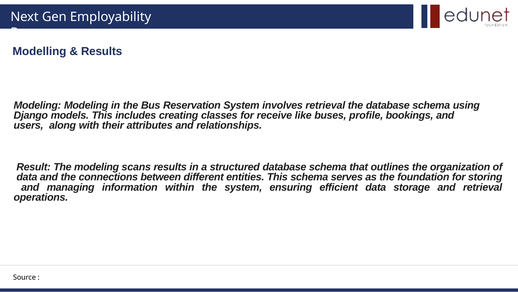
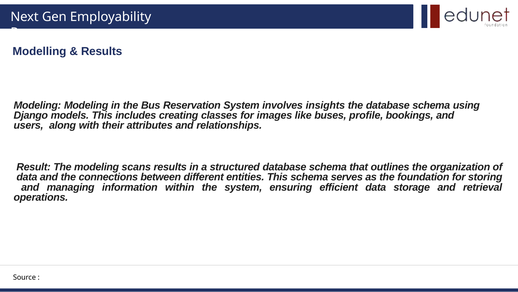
involves retrieval: retrieval -> insights
receive: receive -> images
